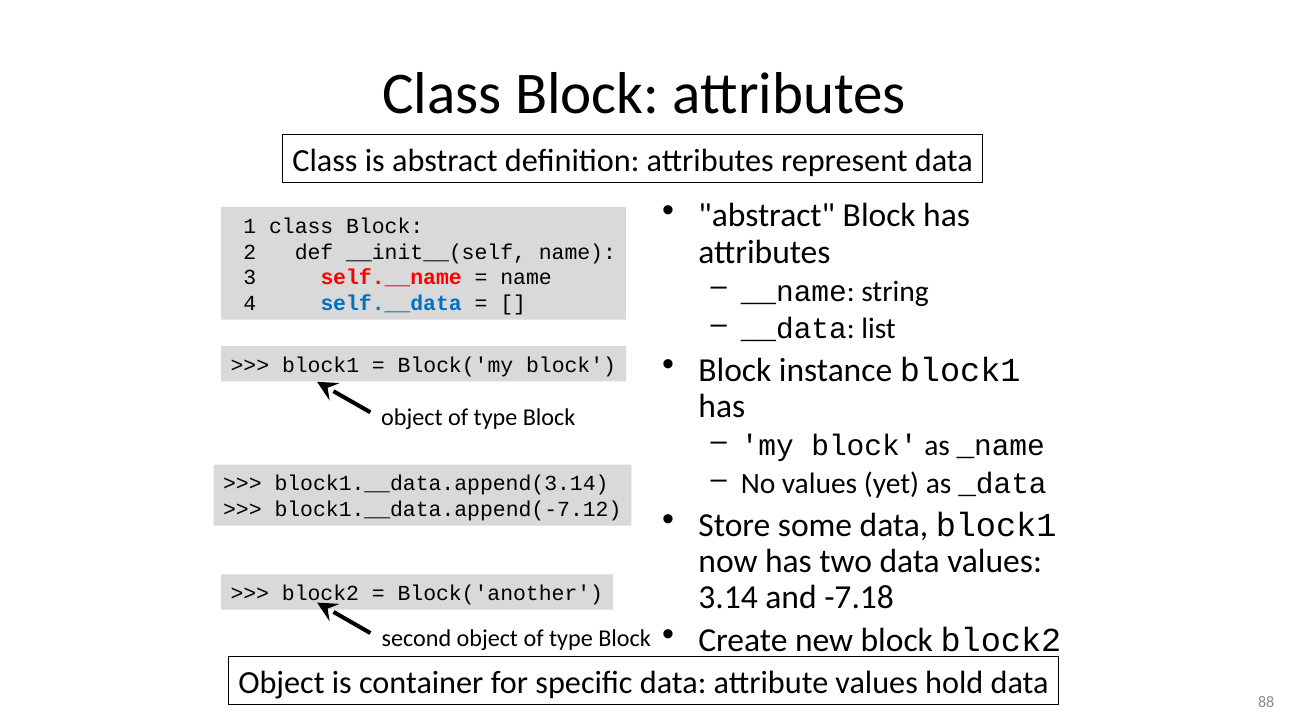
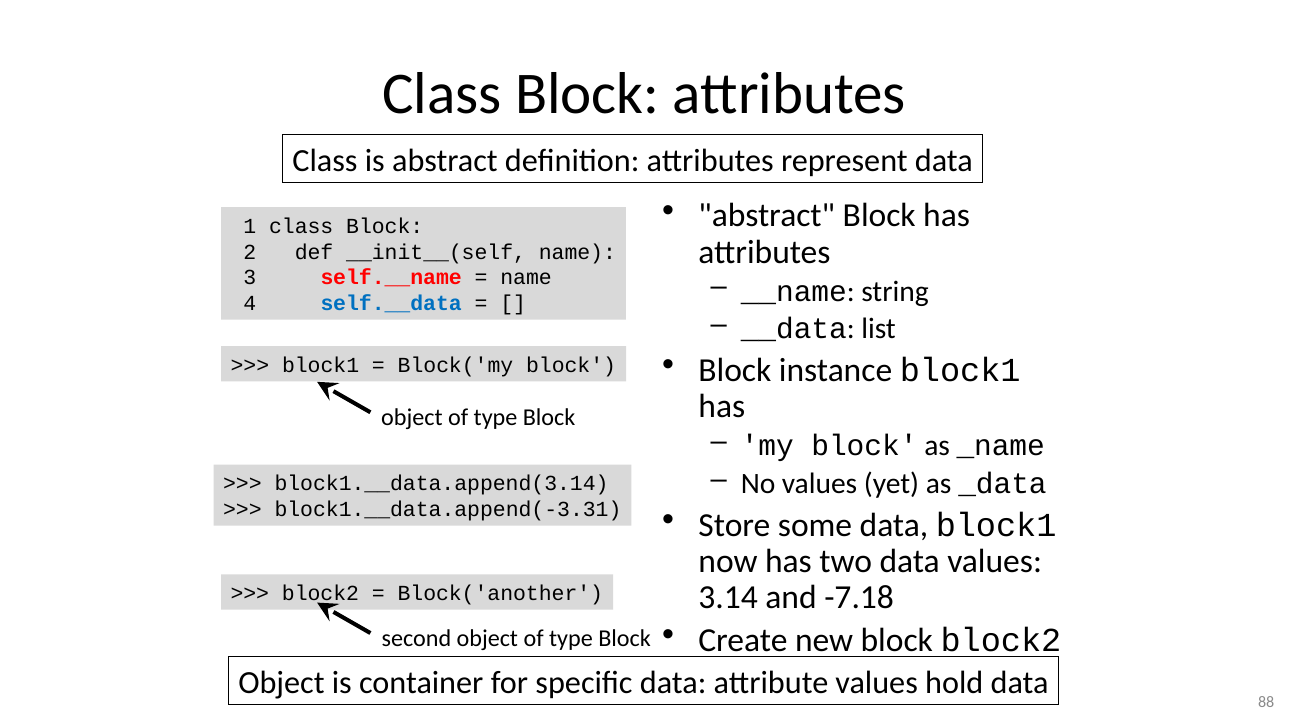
block1.__data.append(-7.12: block1.__data.append(-7.12 -> block1.__data.append(-3.31
